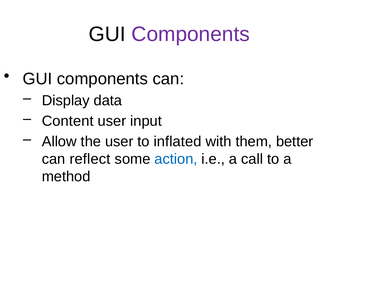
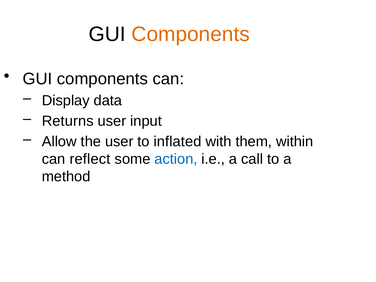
Components at (191, 34) colour: purple -> orange
Content: Content -> Returns
better: better -> within
